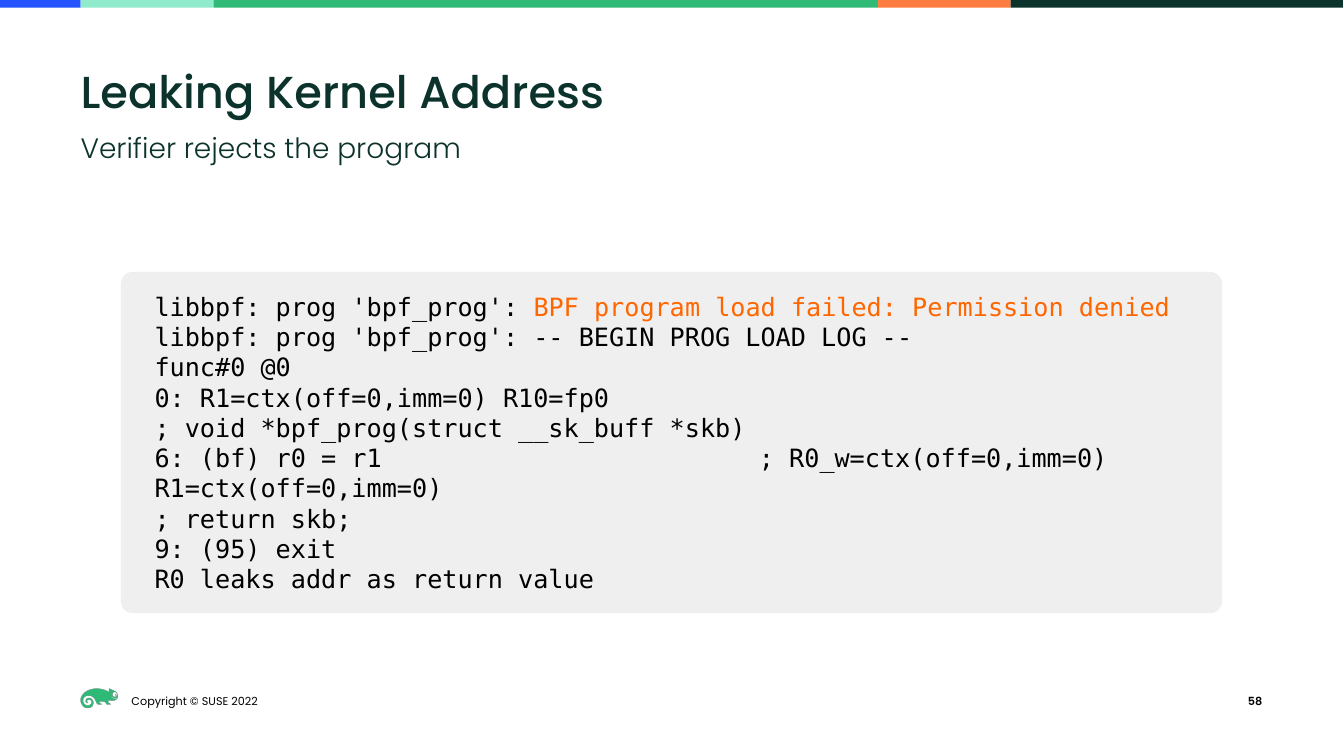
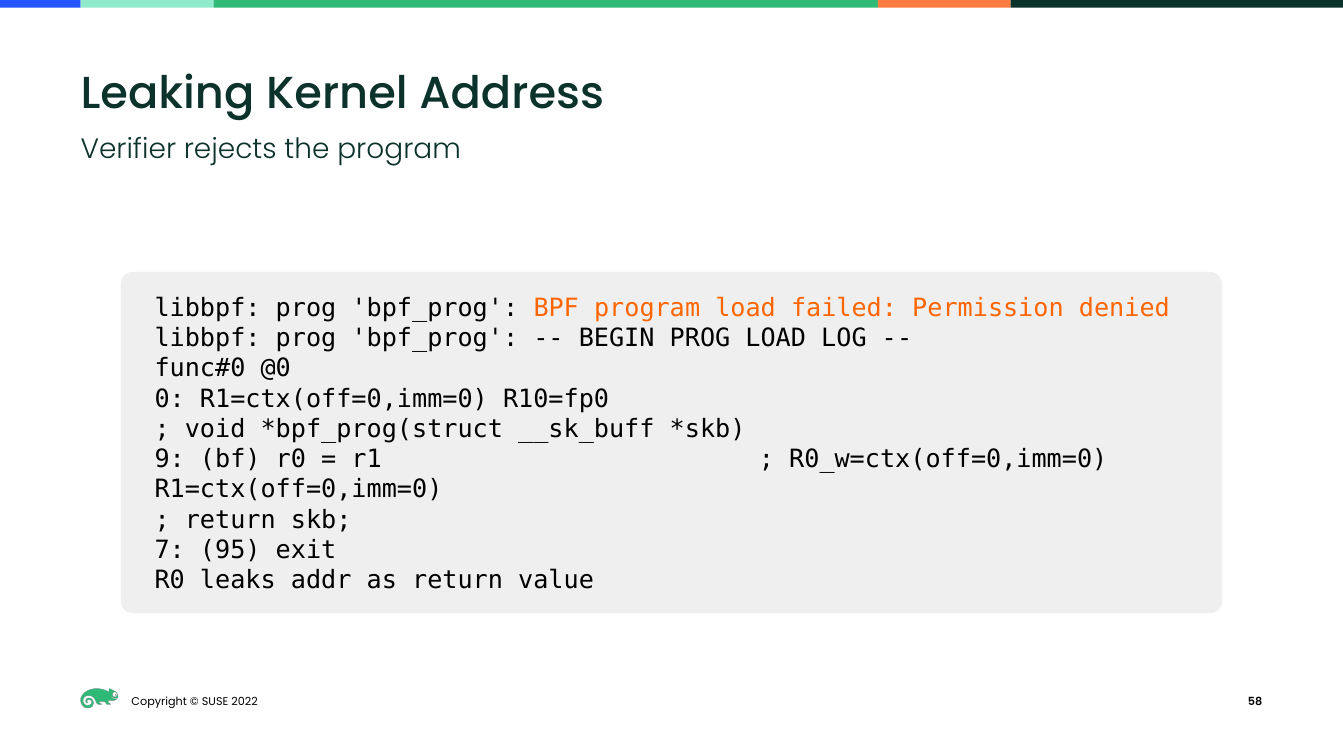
6: 6 -> 9
9: 9 -> 7
